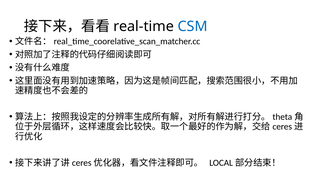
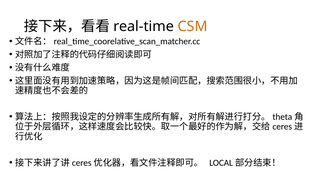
CSM colour: blue -> orange
